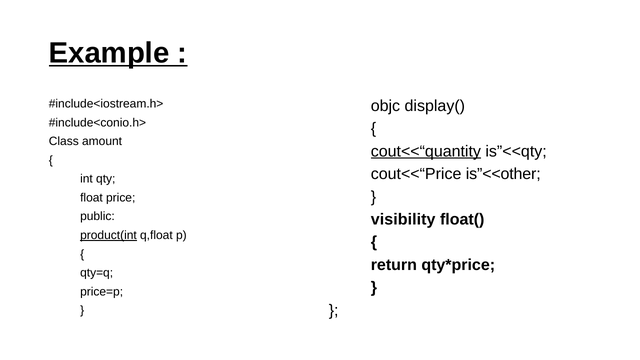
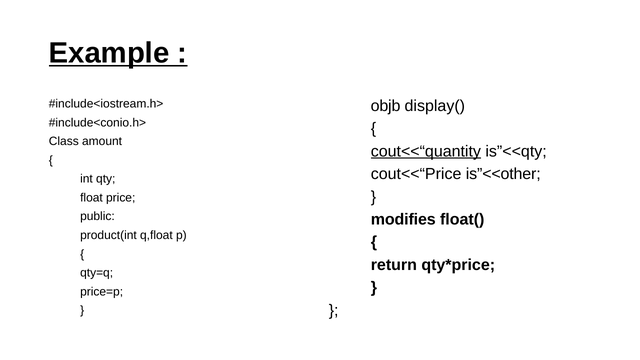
objc: objc -> objb
visibility: visibility -> modifies
product(int underline: present -> none
